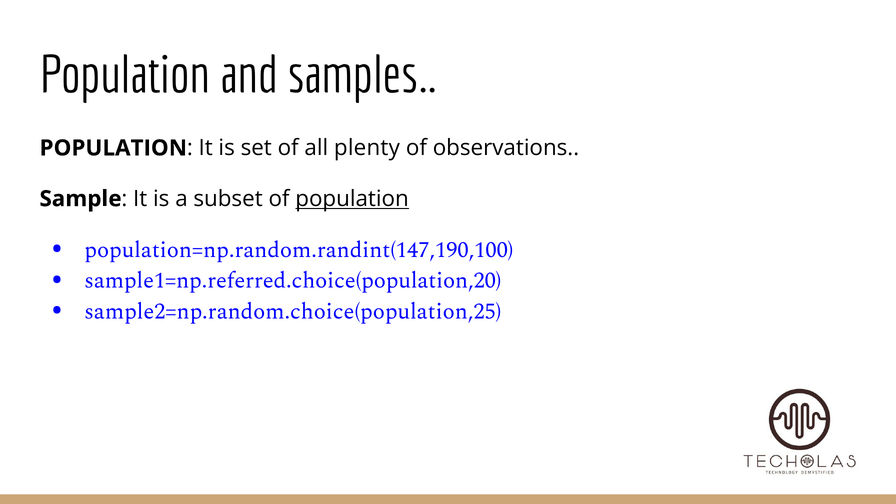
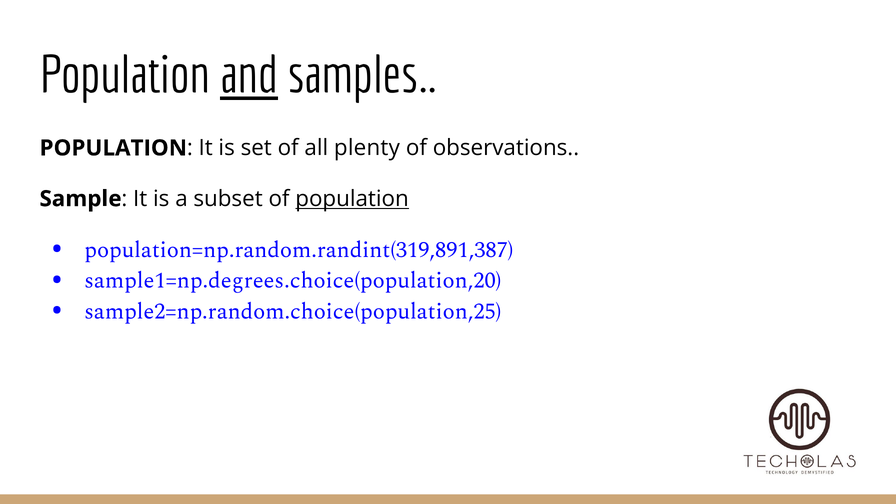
and underline: none -> present
population=np.random.randint(147,190,100: population=np.random.randint(147,190,100 -> population=np.random.randint(319,891,387
sample1=np.referred.choice(population,20: sample1=np.referred.choice(population,20 -> sample1=np.degrees.choice(population,20
